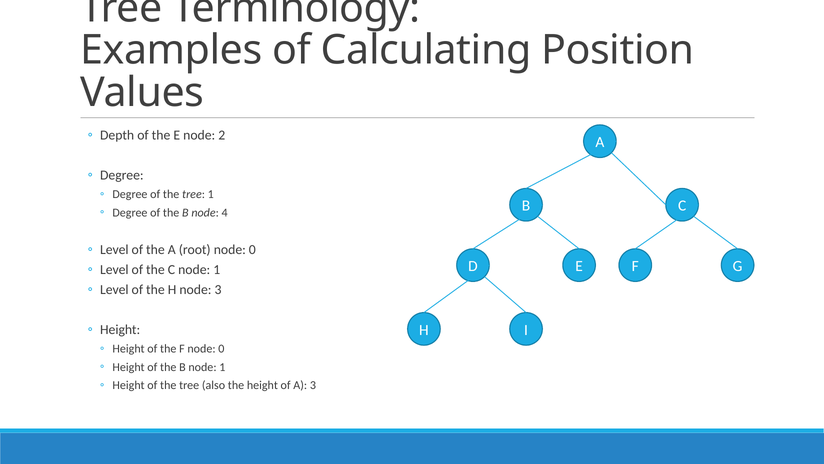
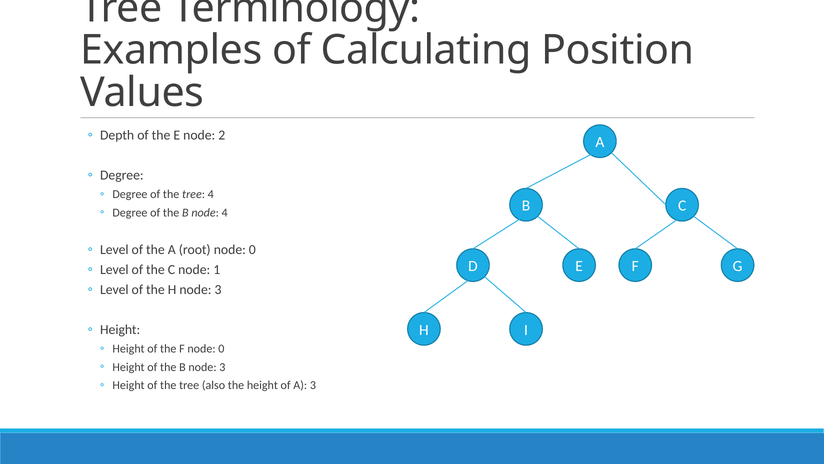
tree 1: 1 -> 4
B node 1: 1 -> 3
